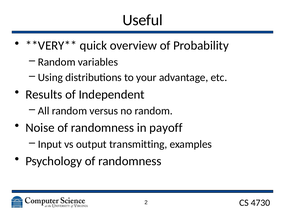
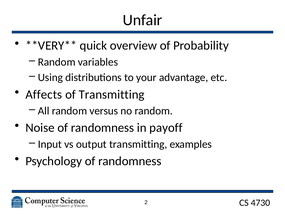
Useful: Useful -> Unfair
Results: Results -> Affects
of Independent: Independent -> Transmitting
